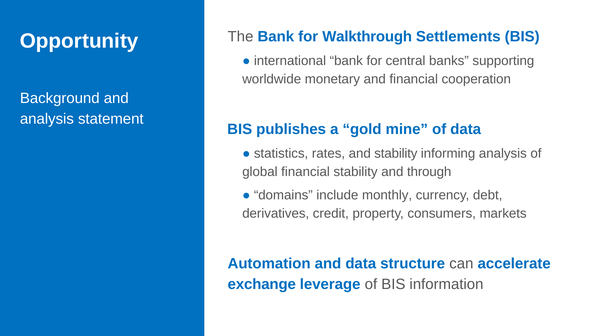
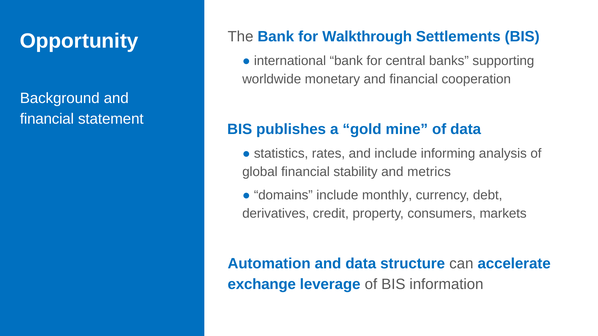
analysis at (47, 119): analysis -> financial
and stability: stability -> include
through: through -> metrics
